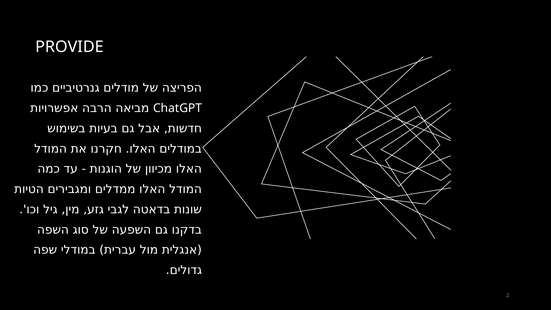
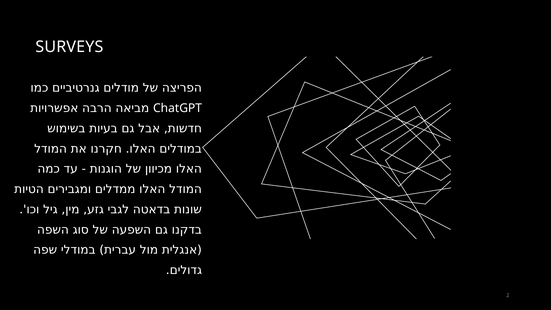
PROVIDE: PROVIDE -> SURVEYS
